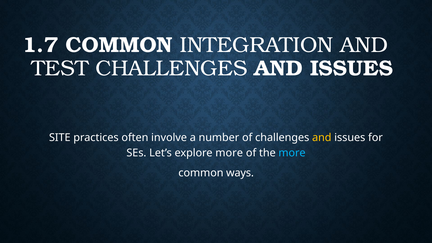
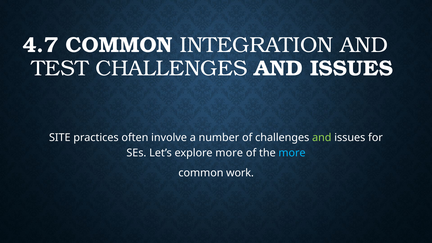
1.7: 1.7 -> 4.7
and at (322, 137) colour: yellow -> light green
ways: ways -> work
